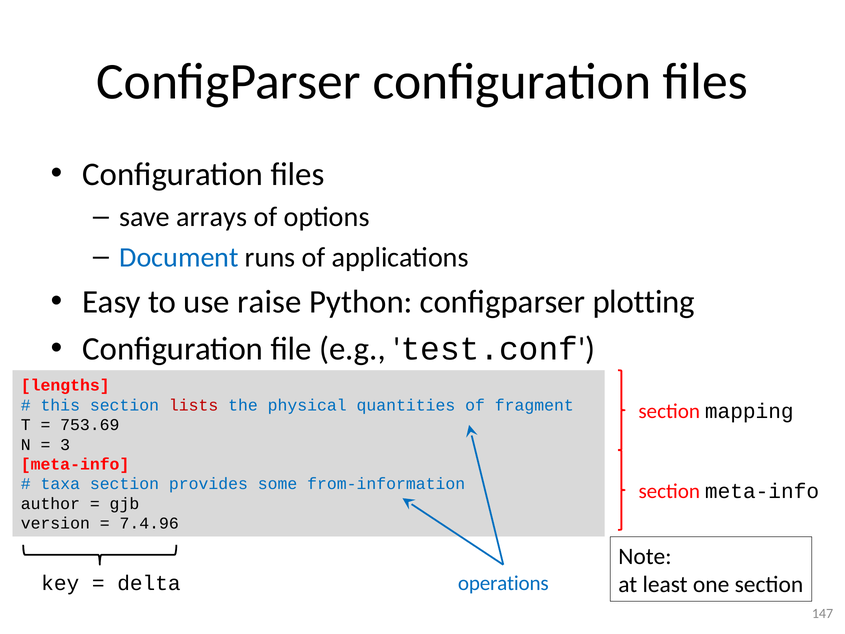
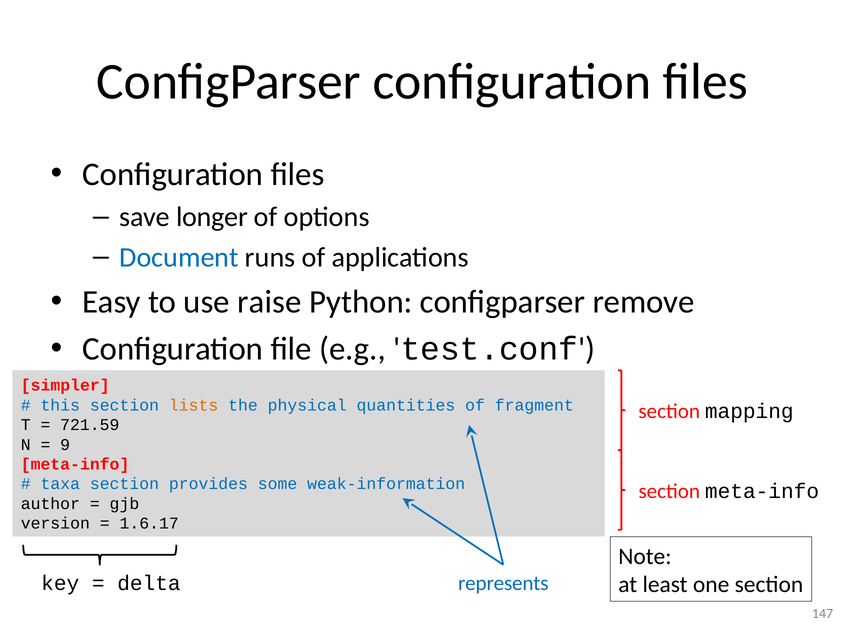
arrays: arrays -> longer
plotting: plotting -> remove
lengths: lengths -> simpler
lists colour: red -> orange
753.69: 753.69 -> 721.59
3: 3 -> 9
from-information: from-information -> weak-information
7.4.96: 7.4.96 -> 1.6.17
operations: operations -> represents
